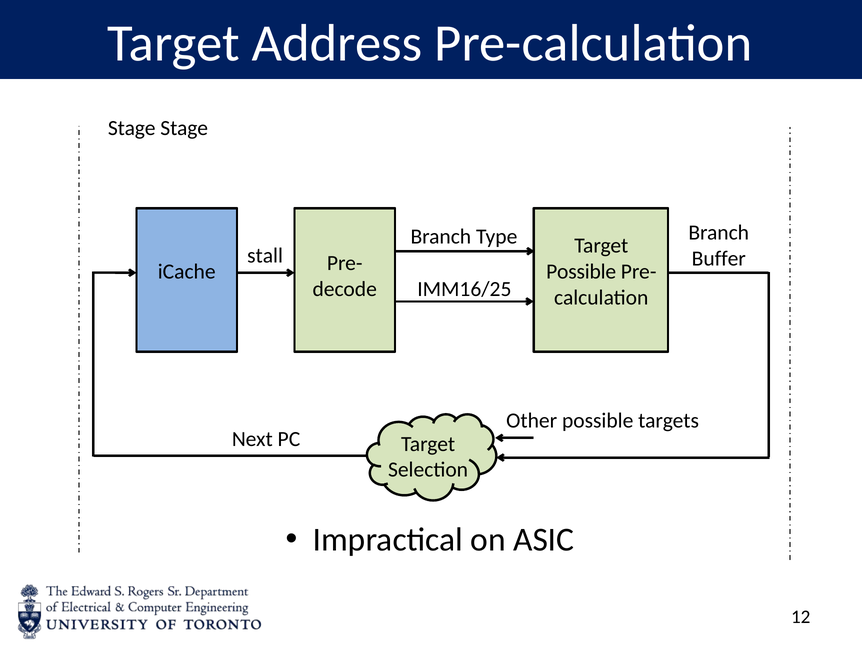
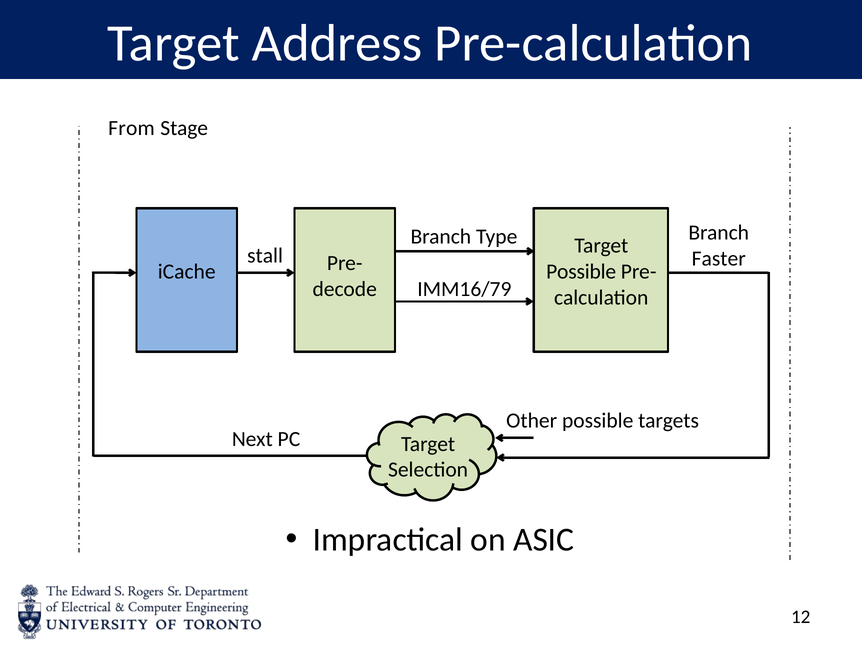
Stage at (132, 128): Stage -> From
Buffer: Buffer -> Faster
IMM16/25: IMM16/25 -> IMM16/79
